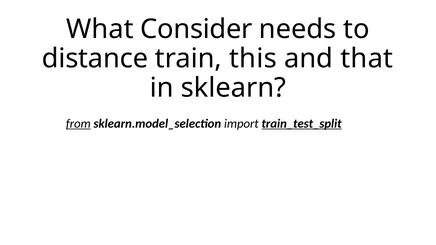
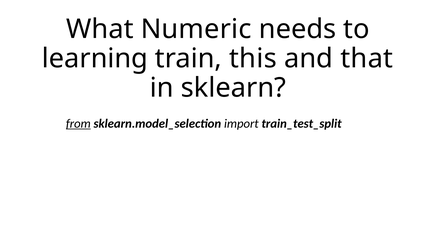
Consider: Consider -> Numeric
distance: distance -> learning
train_test_split underline: present -> none
